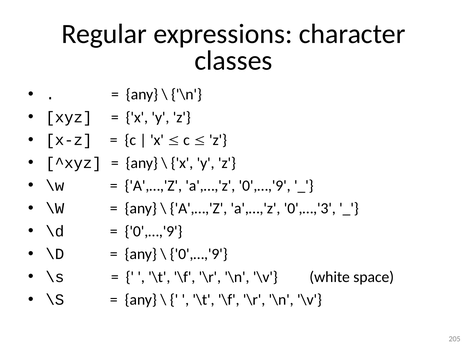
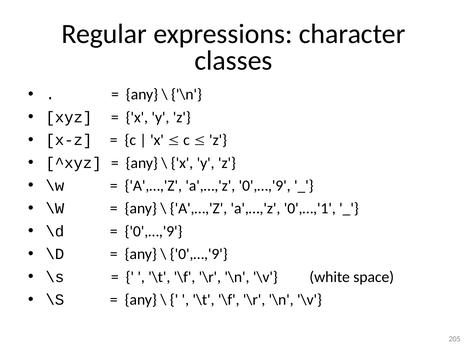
0',…,'3: 0',…,'3 -> 0',…,'1
